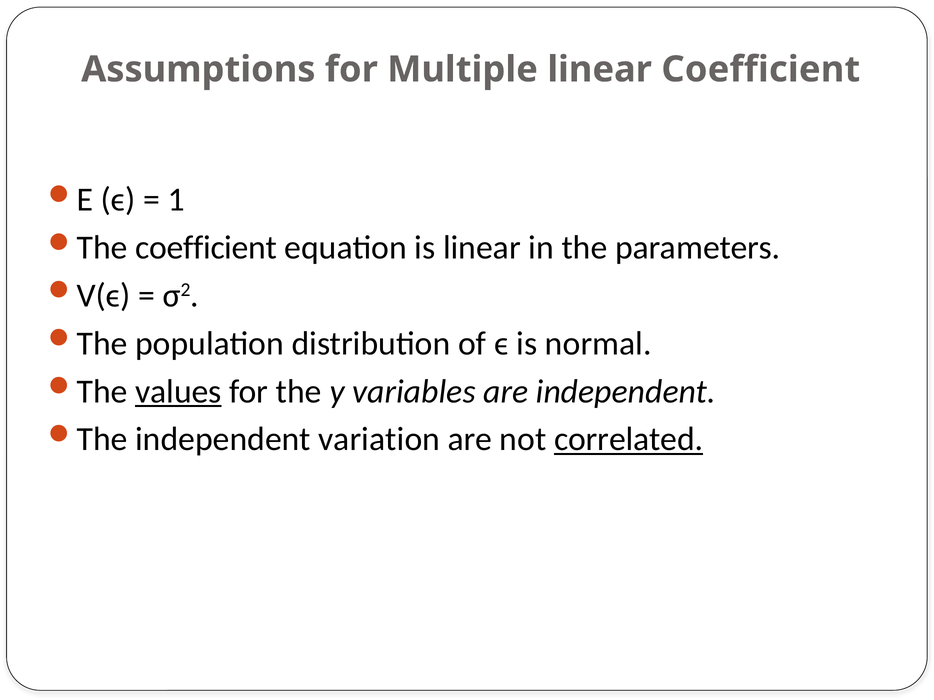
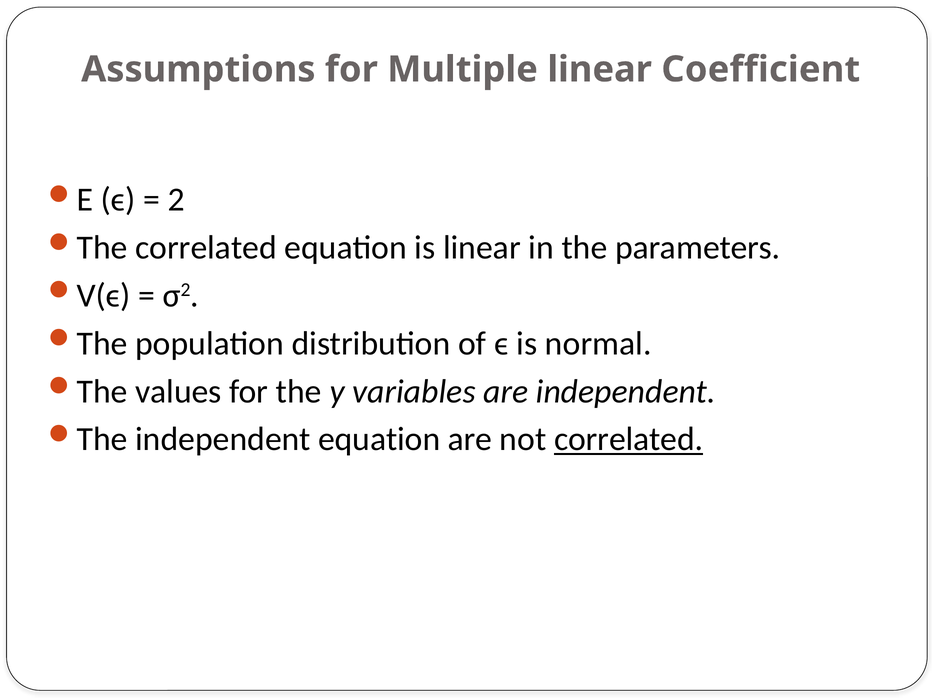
1: 1 -> 2
coefficient at (206, 248): coefficient -> correlated
values underline: present -> none
independent variation: variation -> equation
